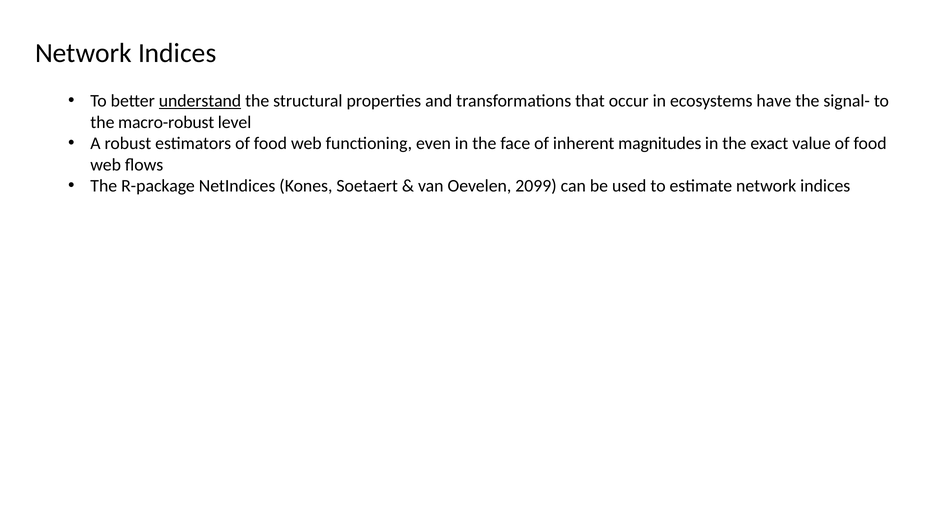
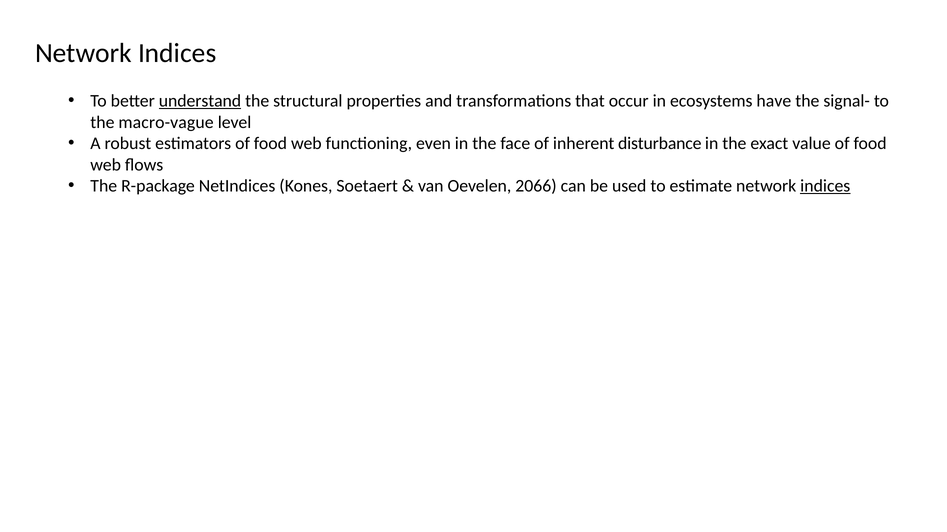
macro-robust: macro-robust -> macro-vague
magnitudes: magnitudes -> disturbance
2099: 2099 -> 2066
indices at (825, 186) underline: none -> present
